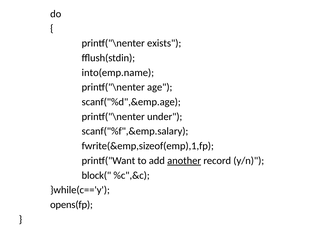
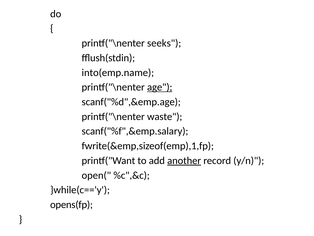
exists: exists -> seeks
age underline: none -> present
under: under -> waste
block(: block( -> open(
